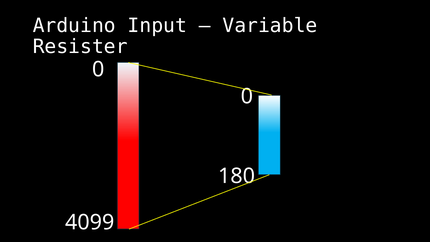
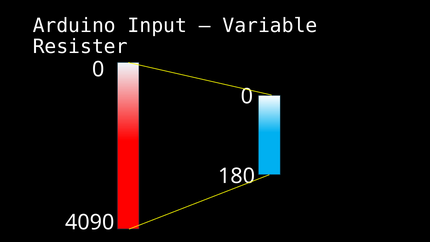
4099: 4099 -> 4090
